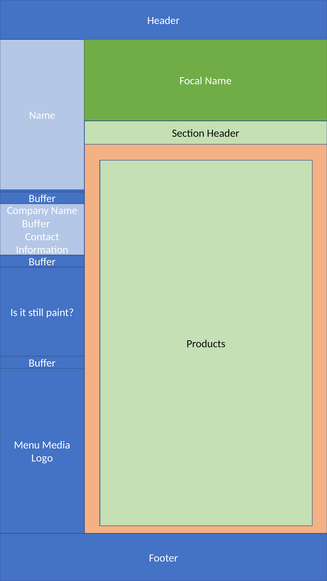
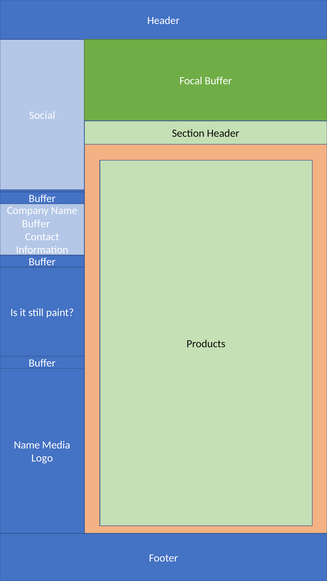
Focal Name: Name -> Buffer
Name at (42, 115): Name -> Social
Menu at (27, 445): Menu -> Name
